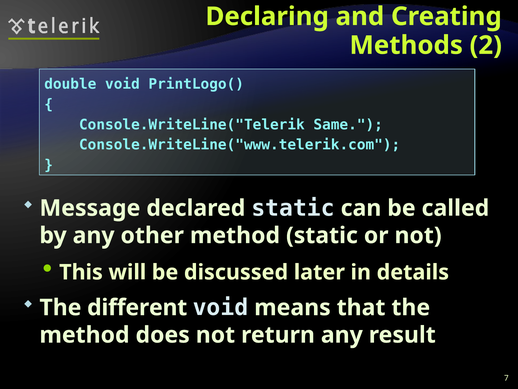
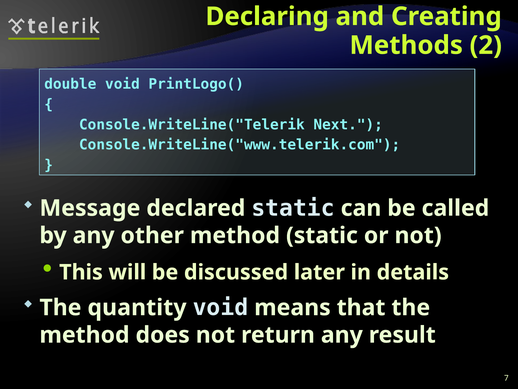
Same: Same -> Next
different: different -> quantity
